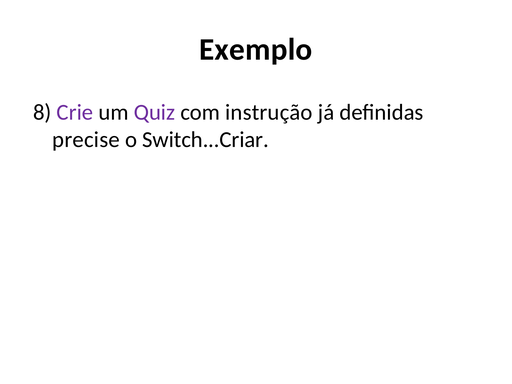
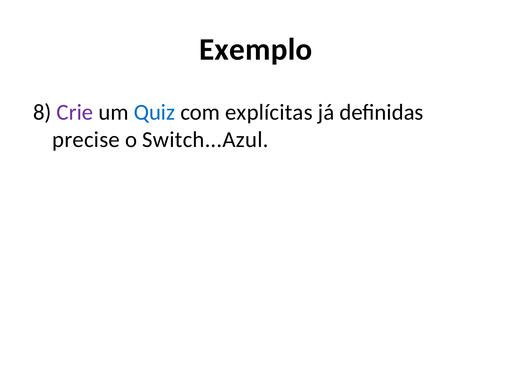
Quiz colour: purple -> blue
instrução: instrução -> explícitas
Switch...Criar: Switch...Criar -> Switch...Azul
